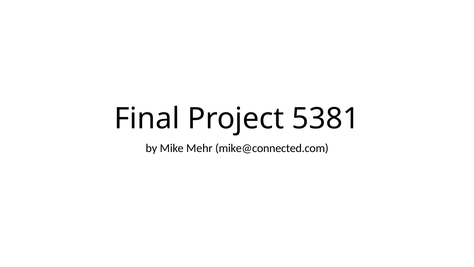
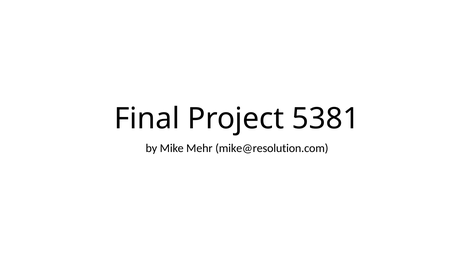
mike@connected.com: mike@connected.com -> mike@resolution.com
